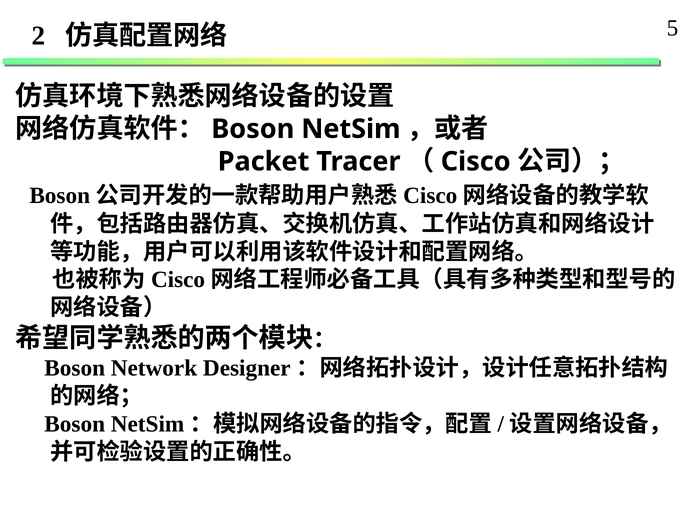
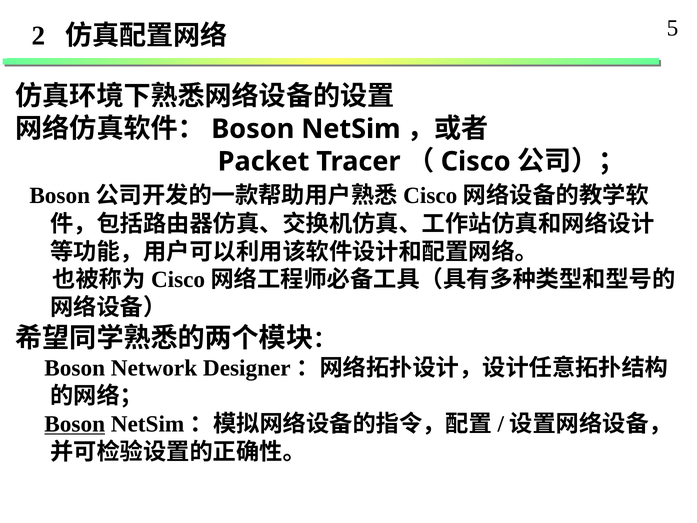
Boson at (75, 424) underline: none -> present
